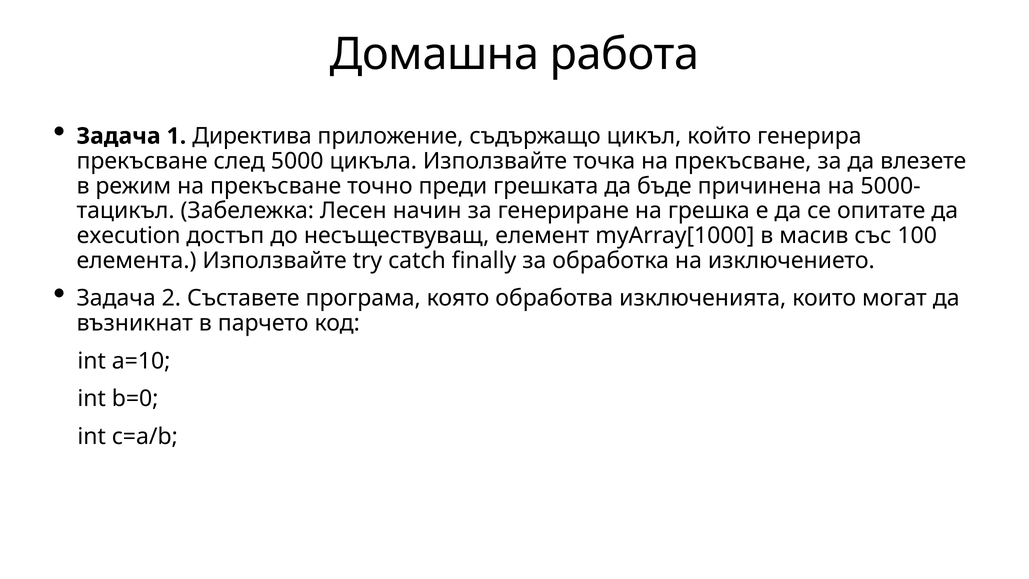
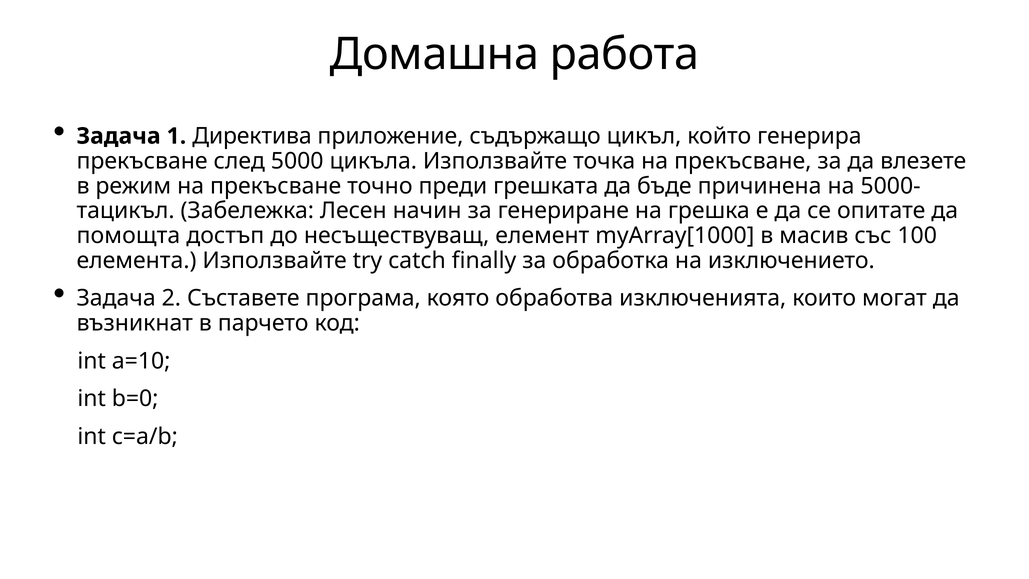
execution: execution -> помощта
